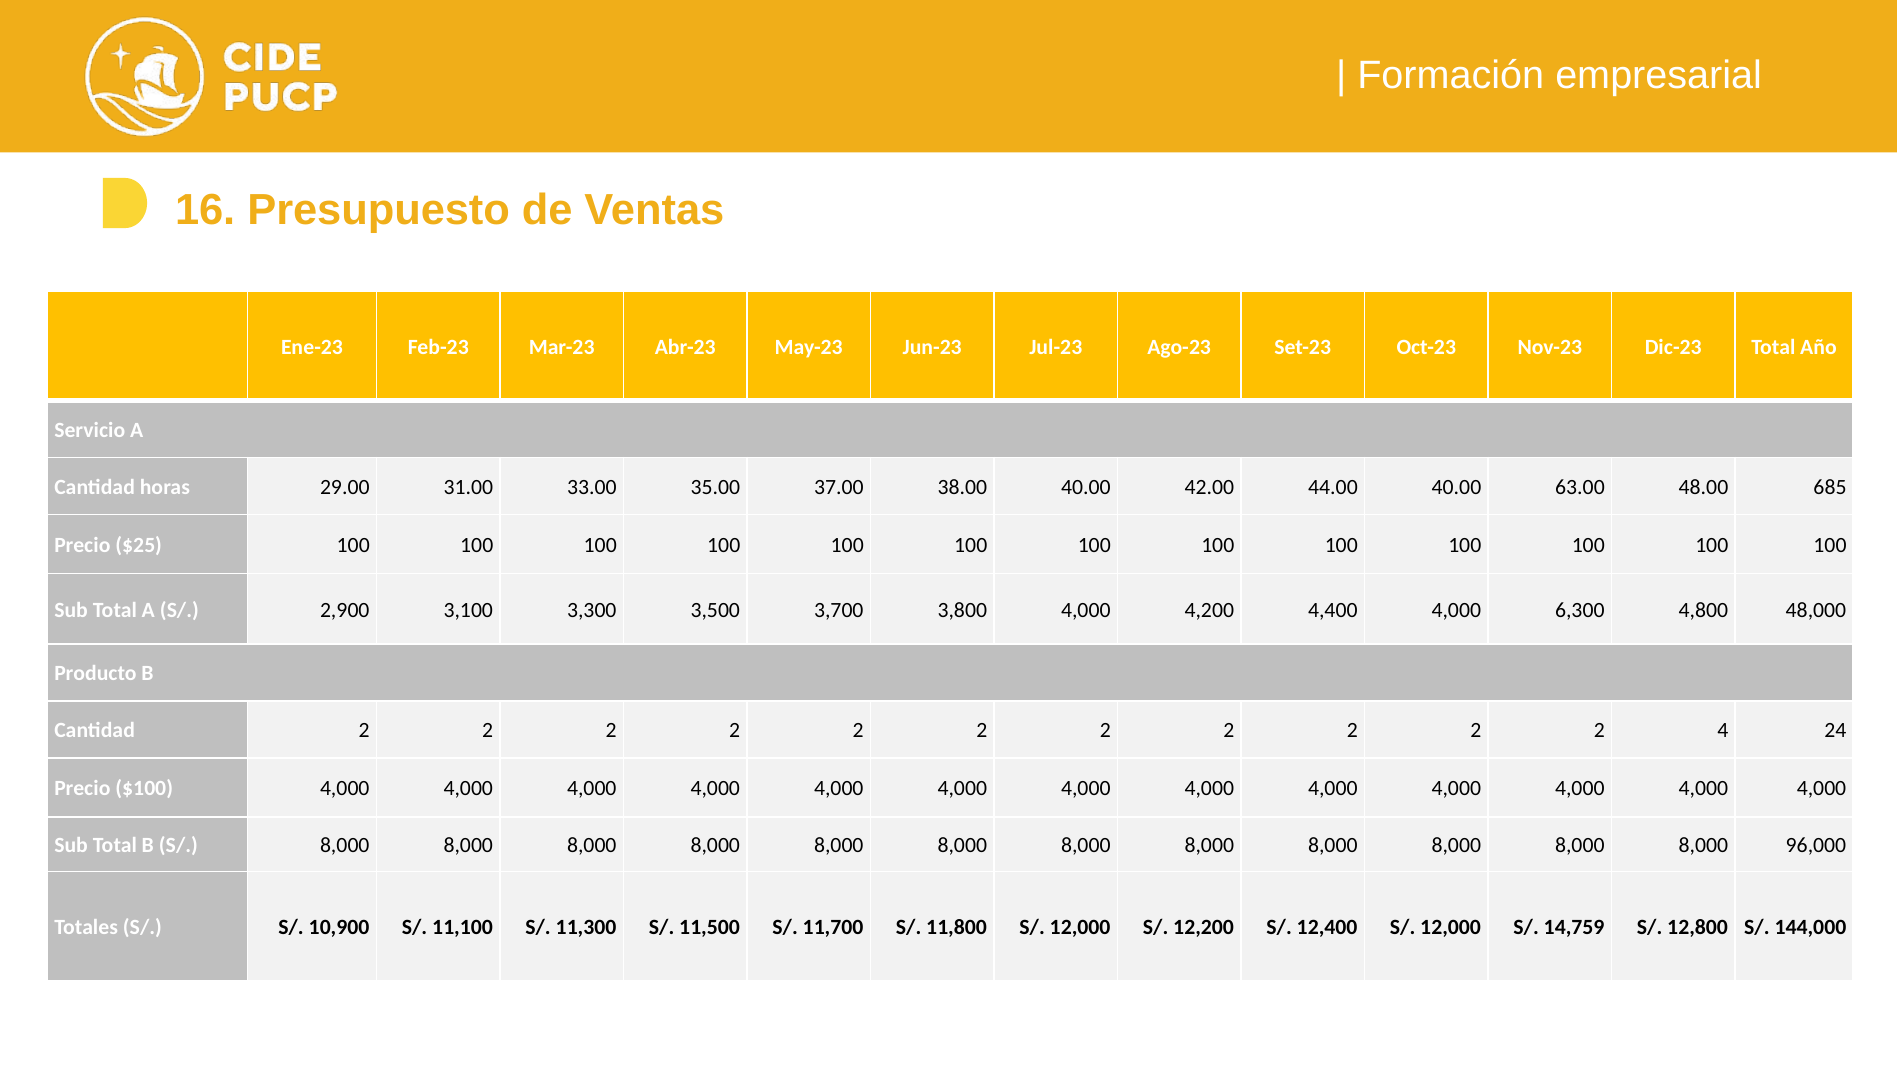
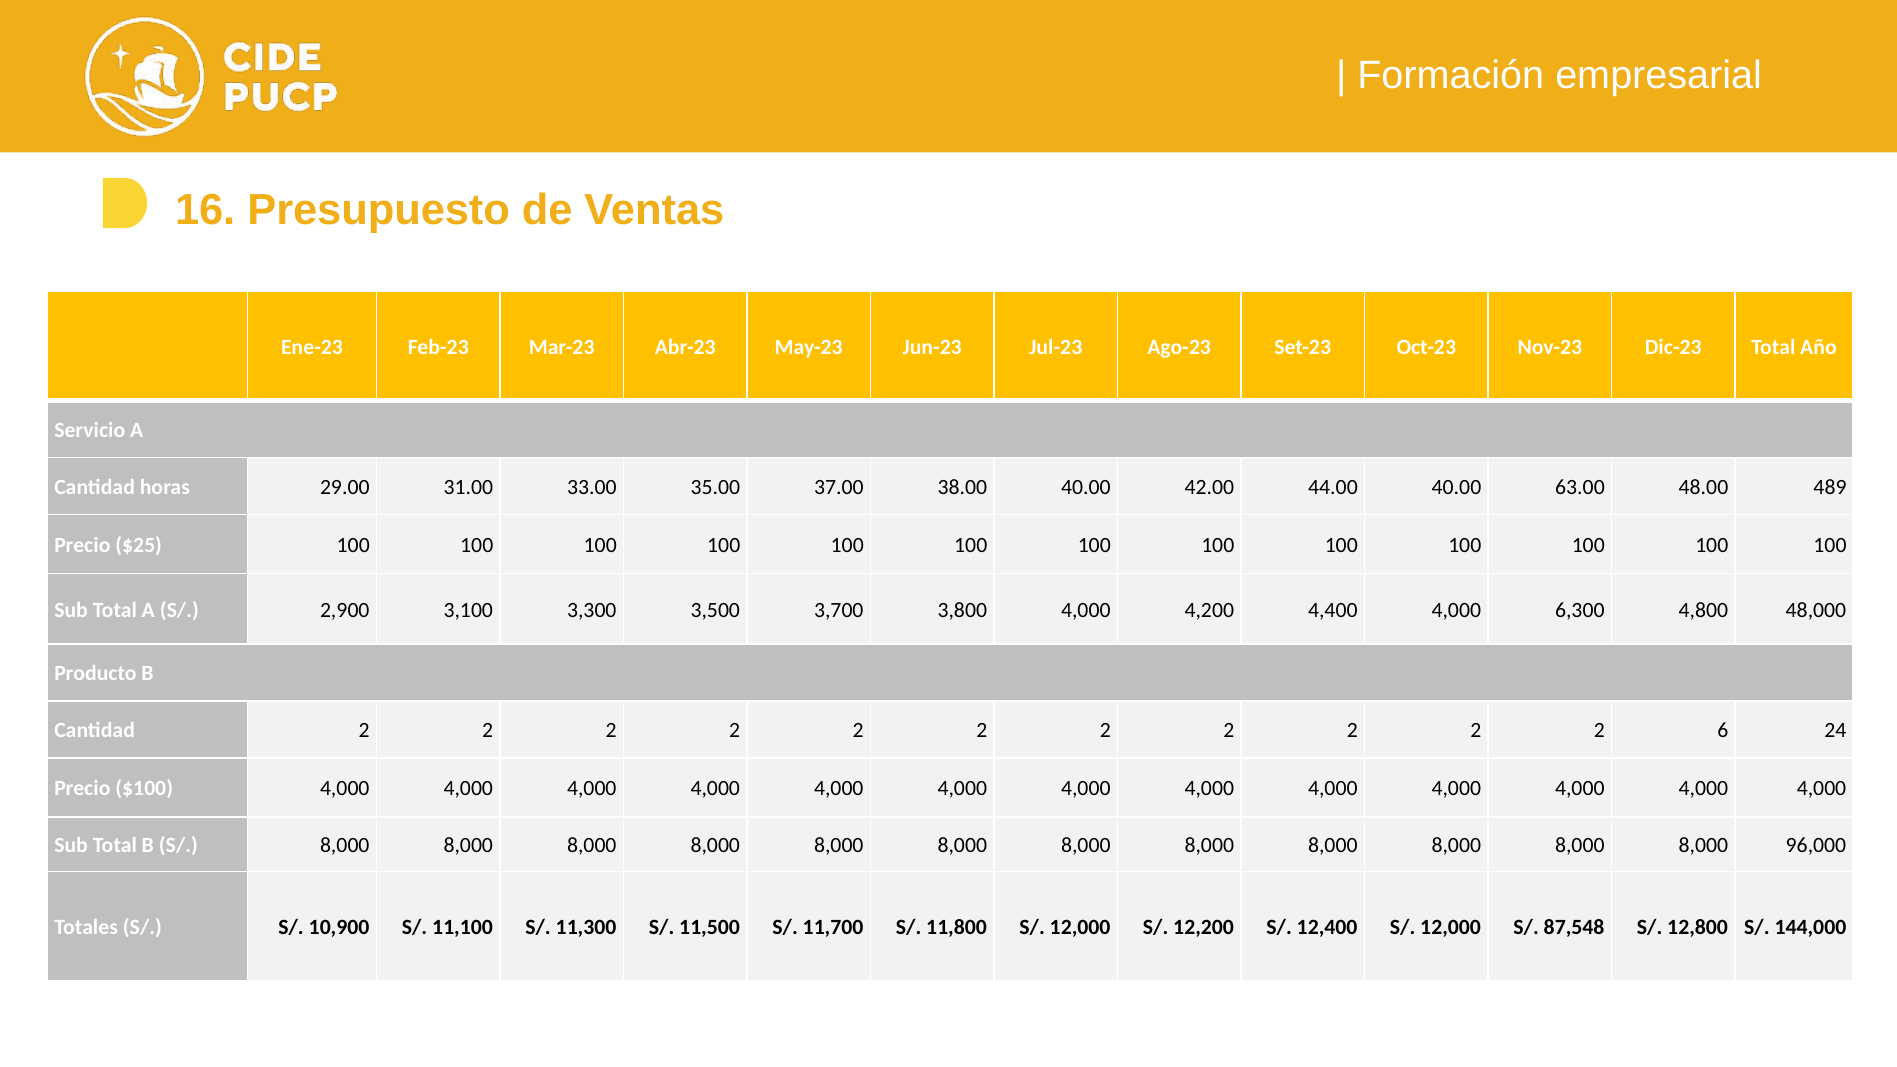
685: 685 -> 489
4: 4 -> 6
14,759: 14,759 -> 87,548
